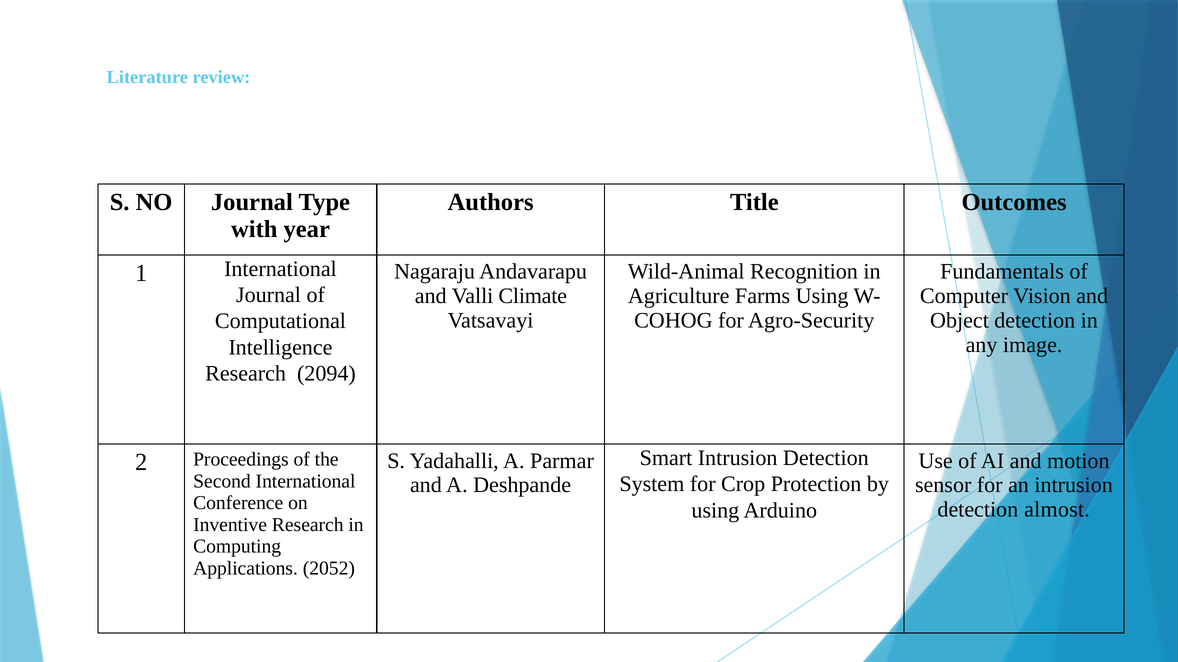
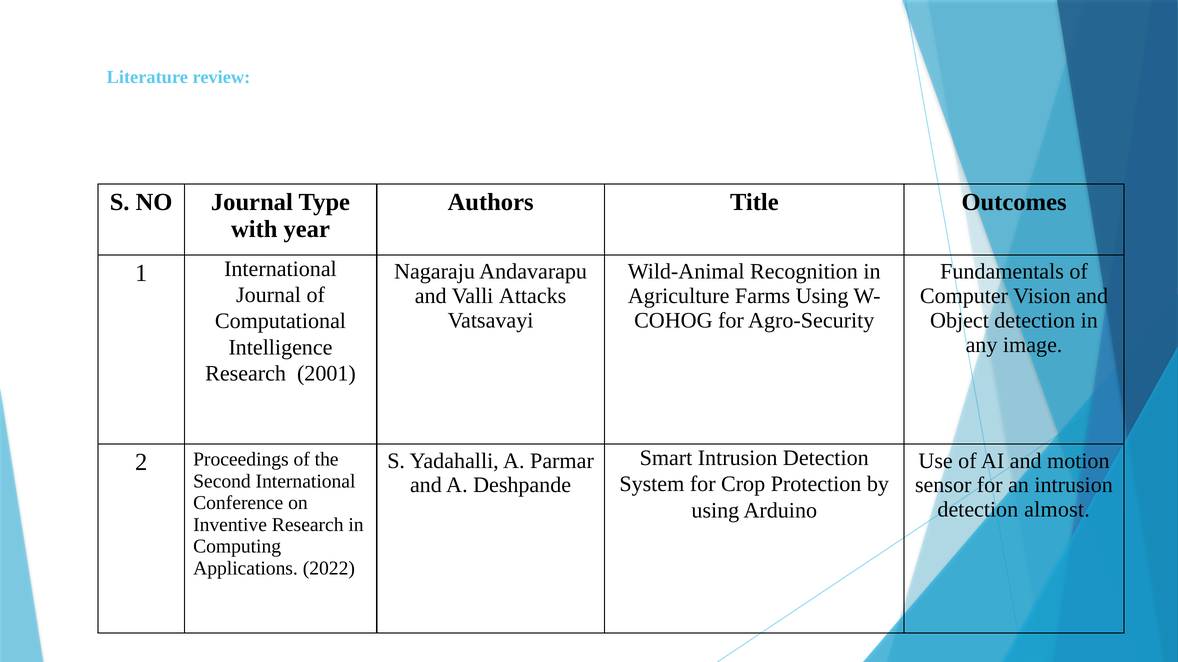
Climate: Climate -> Attacks
2094: 2094 -> 2001
2052: 2052 -> 2022
